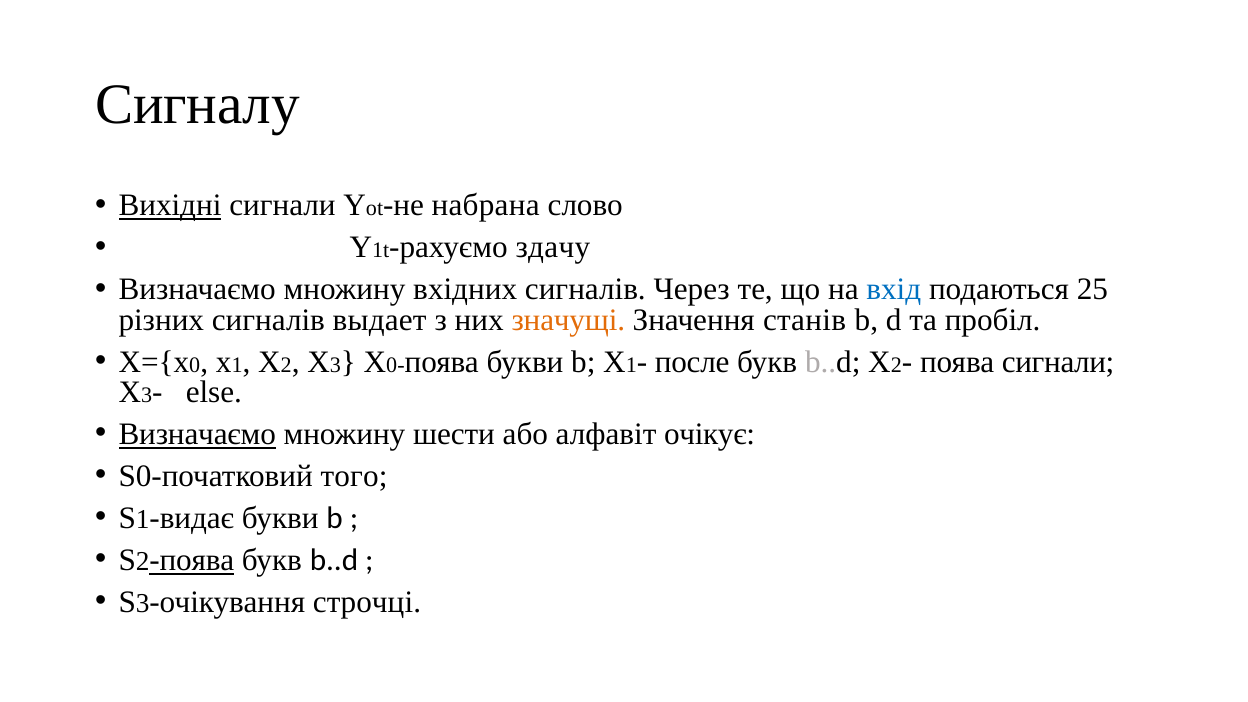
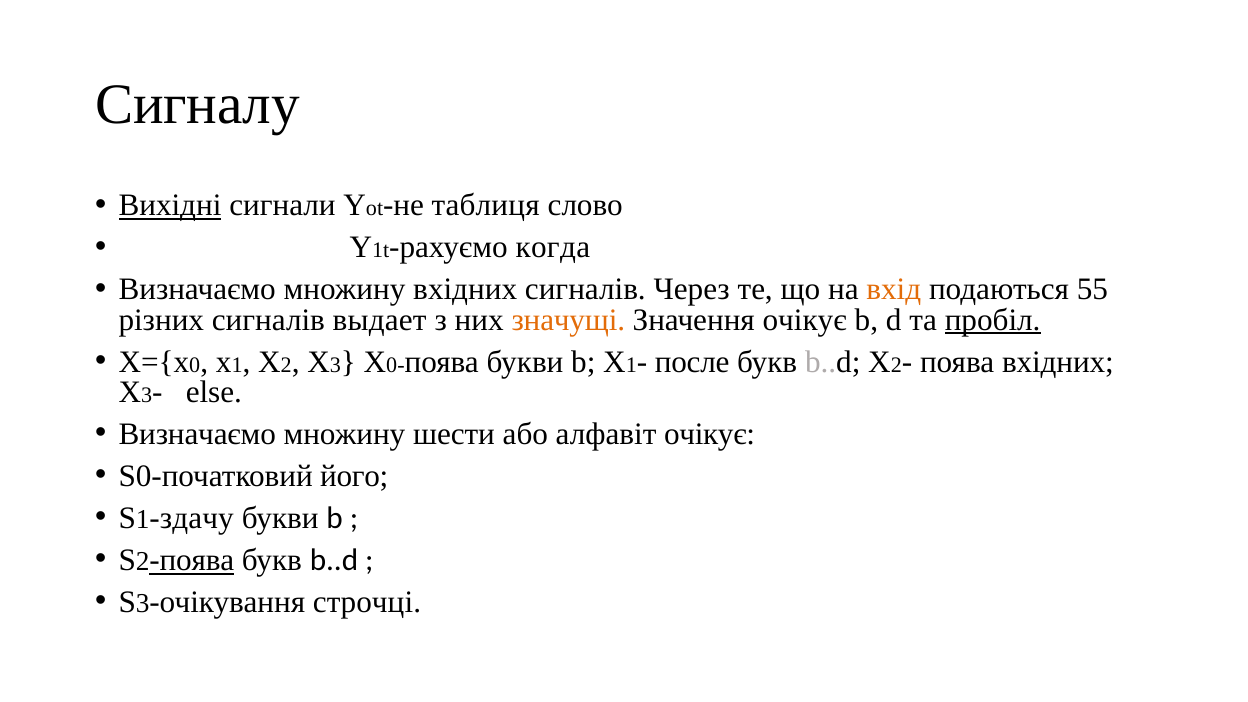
набрана: набрана -> таблиця
здачу: здачу -> когда
вхід colour: blue -> orange
25: 25 -> 55
Значення станів: станів -> очікує
пробіл underline: none -> present
поява сигнали: сигнали -> вхідних
Визначаємо at (197, 434) underline: present -> none
того: того -> його
видає: видає -> здачу
